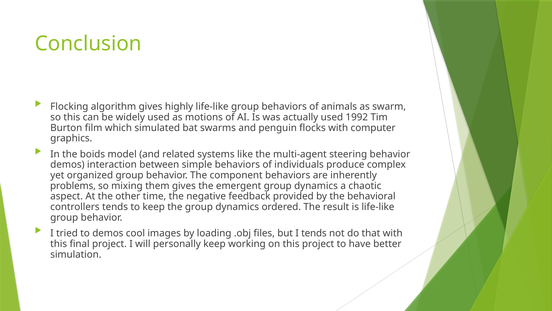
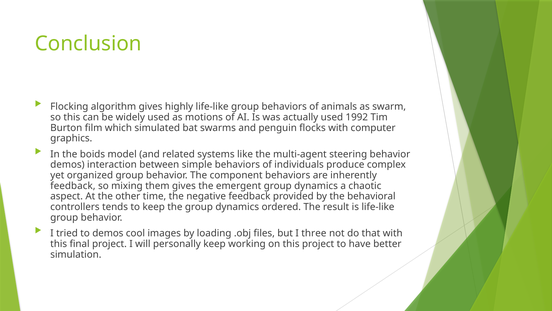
problems at (73, 186): problems -> feedback
I tends: tends -> three
